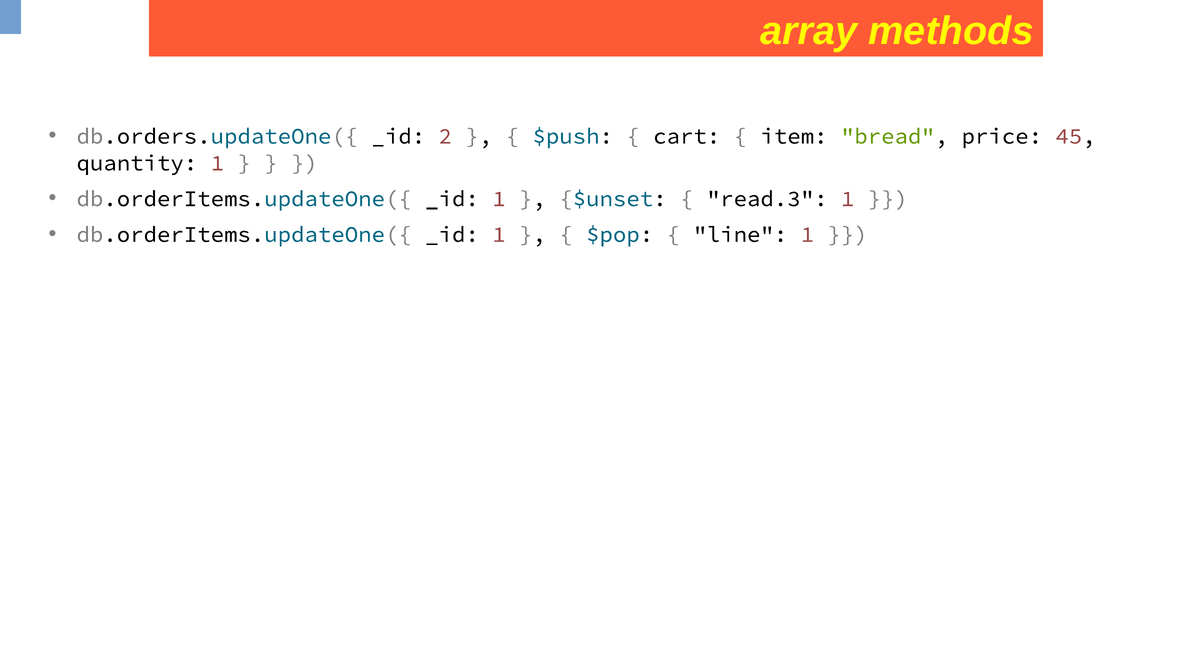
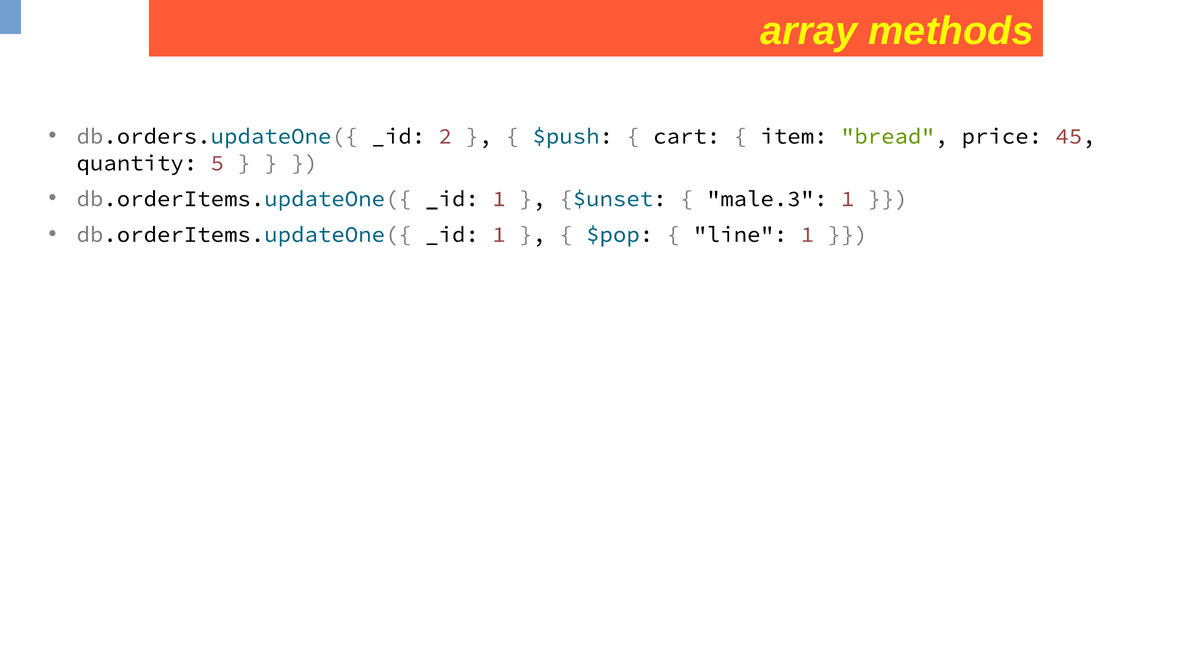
quantity 1: 1 -> 5
read.3: read.3 -> male.3
